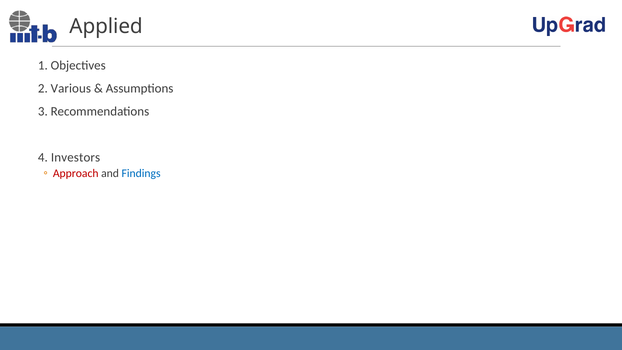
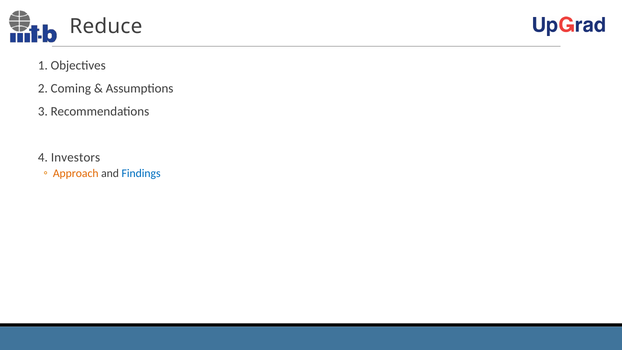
Applied: Applied -> Reduce
Various: Various -> Coming
Approach colour: red -> orange
